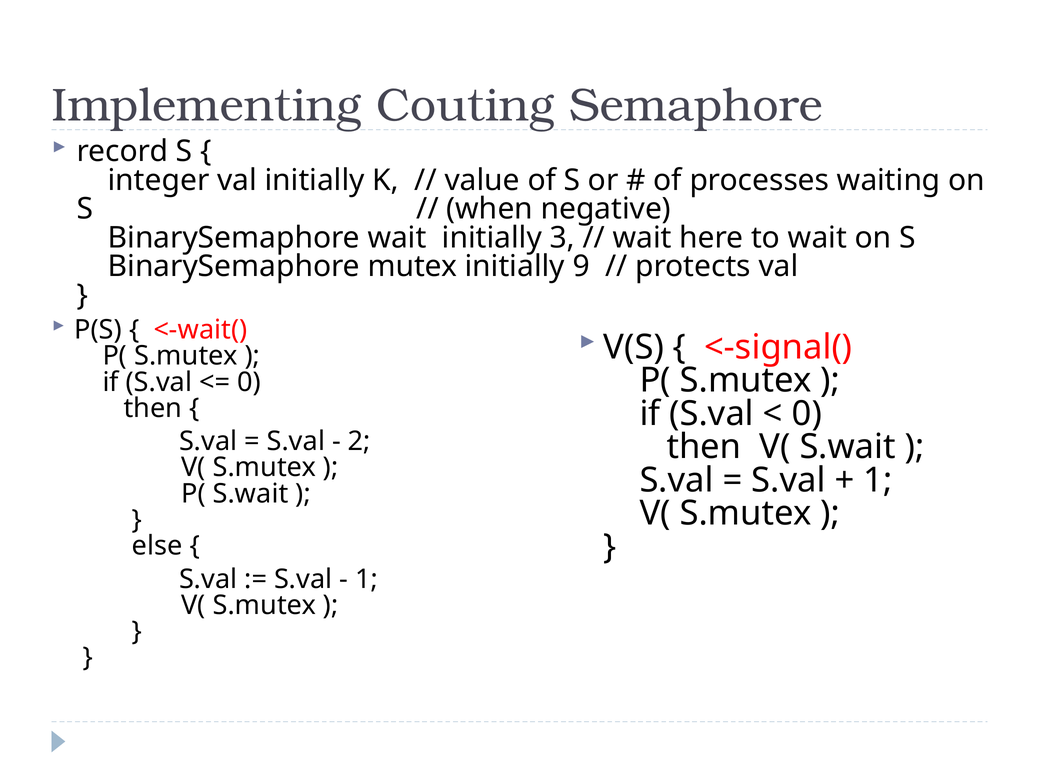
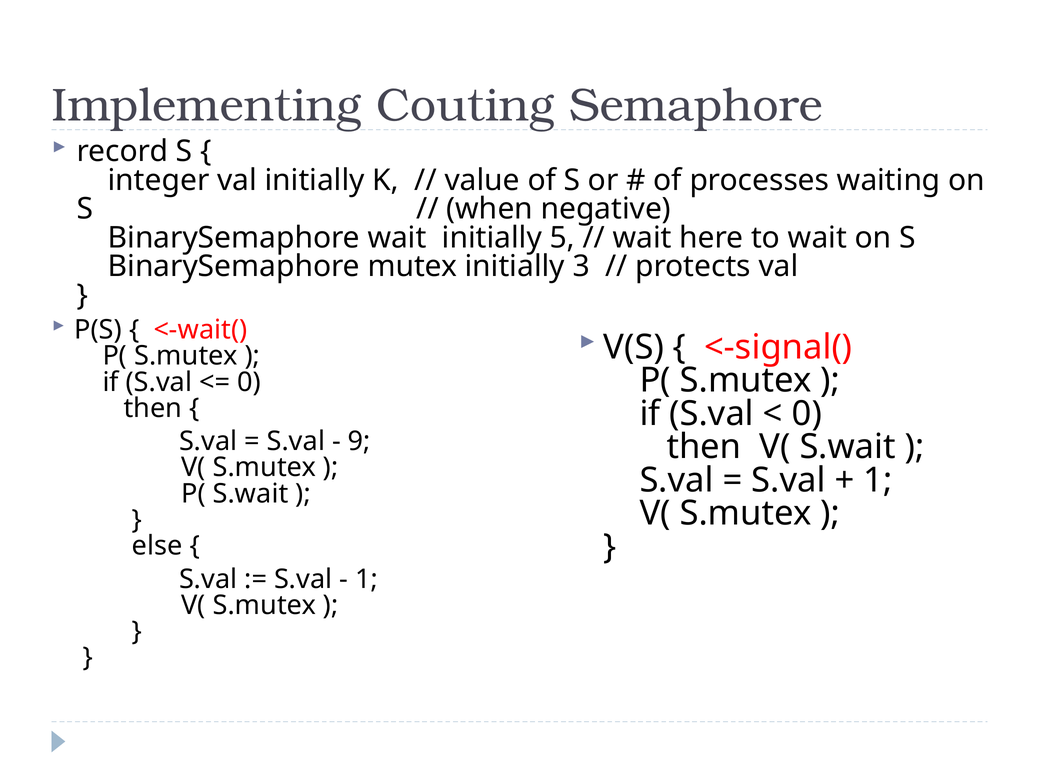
3: 3 -> 5
9: 9 -> 3
2: 2 -> 9
